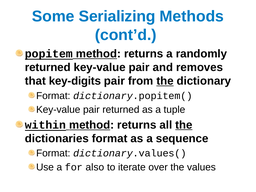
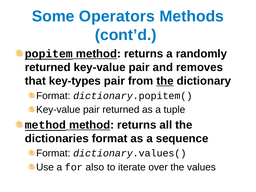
Serializing: Serializing -> Operators
key-digits: key-digits -> key-types
within at (45, 125): within -> method
the at (184, 125) underline: present -> none
